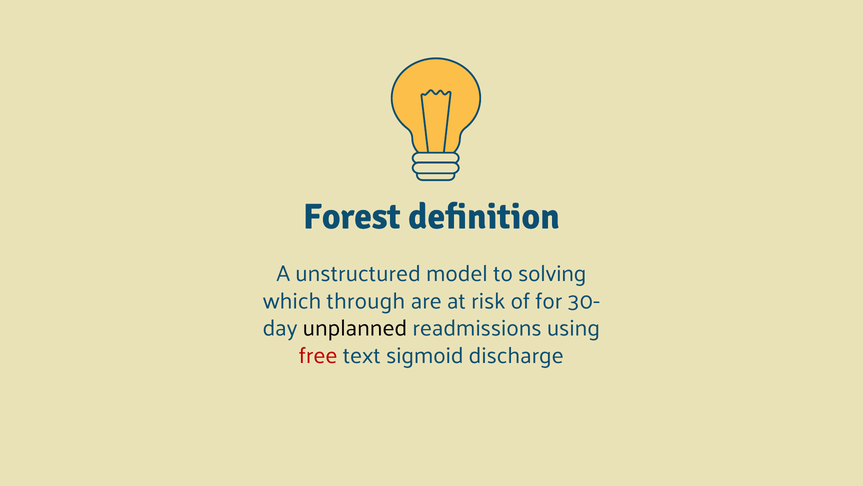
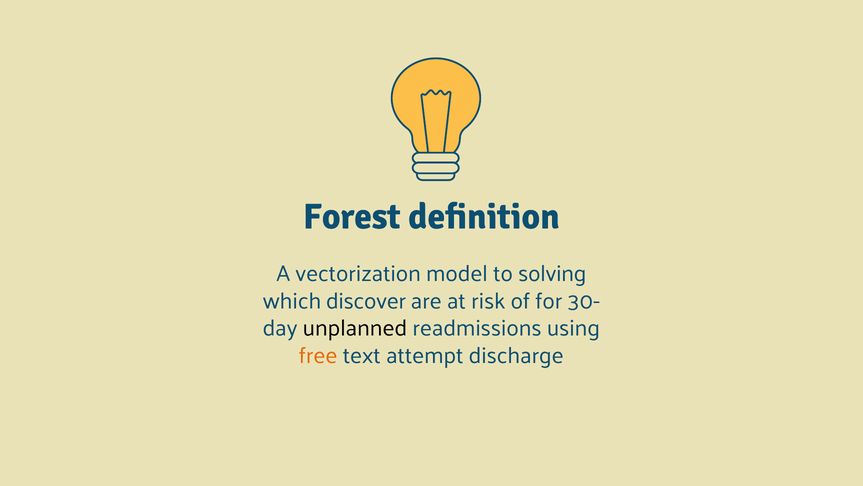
unstructured: unstructured -> vectorization
through: through -> discover
free colour: red -> orange
sigmoid: sigmoid -> attempt
